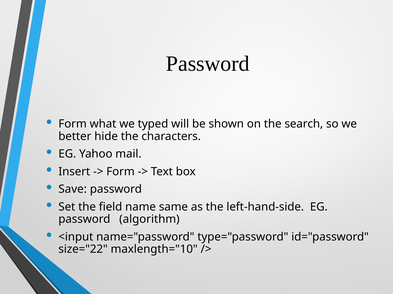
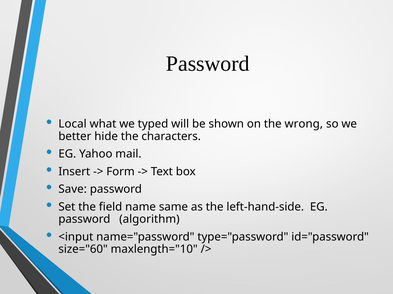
Form at (73, 124): Form -> Local
search: search -> wrong
size="22: size="22 -> size="60
